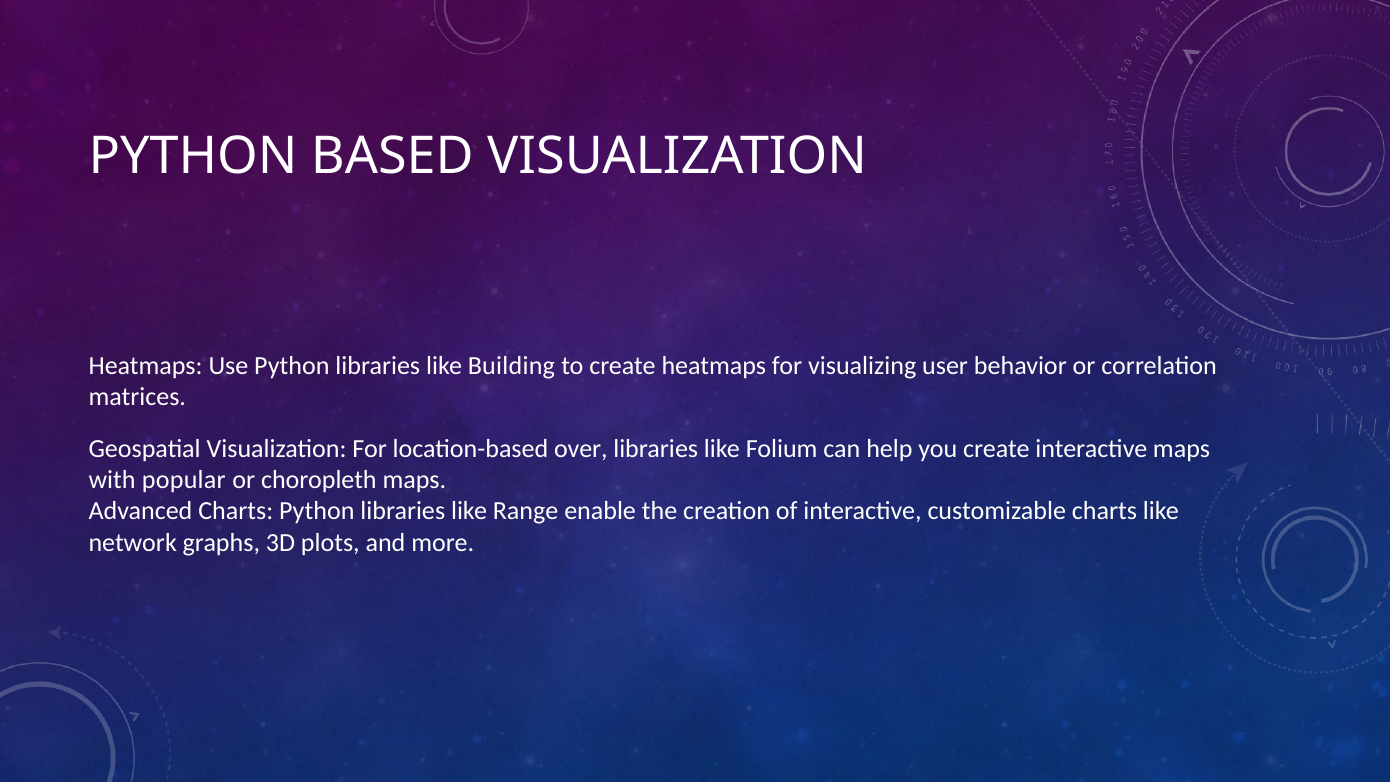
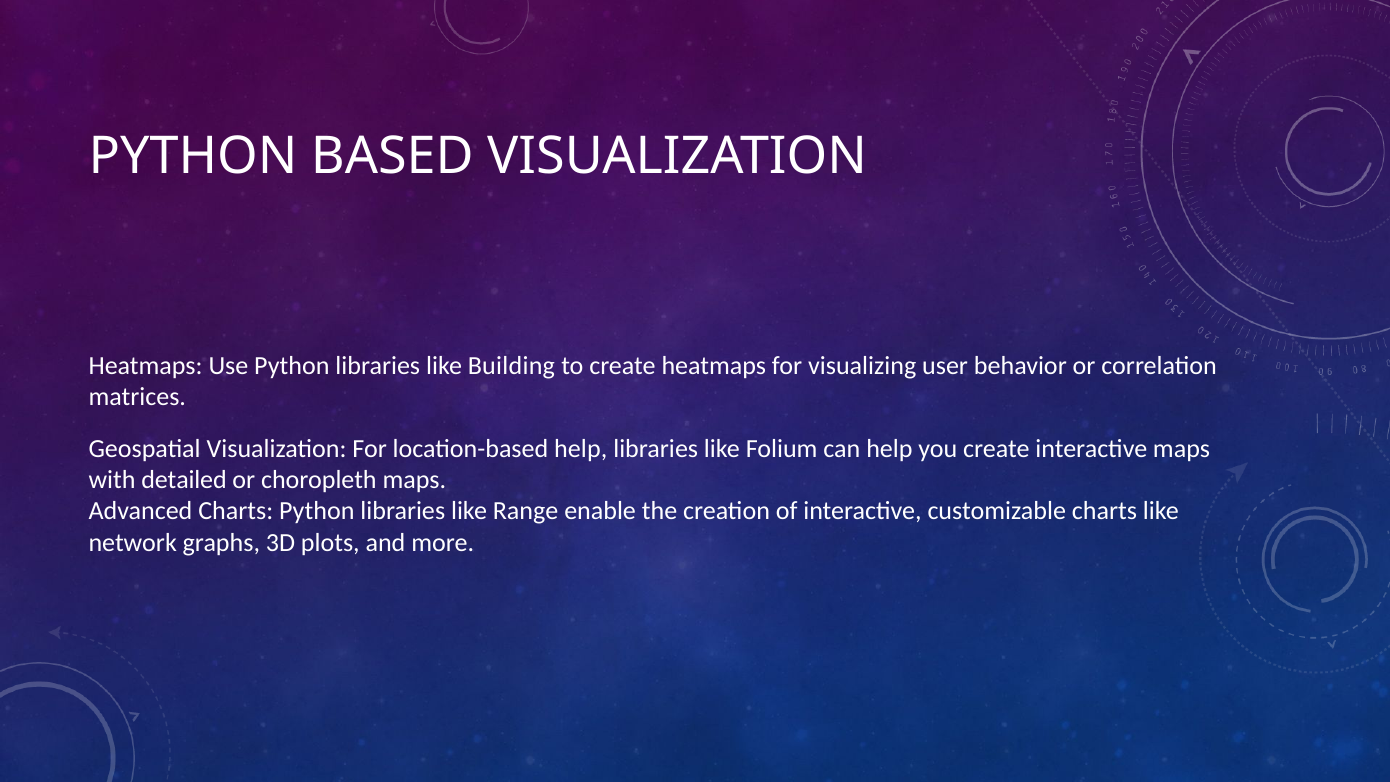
location-based over: over -> help
popular: popular -> detailed
